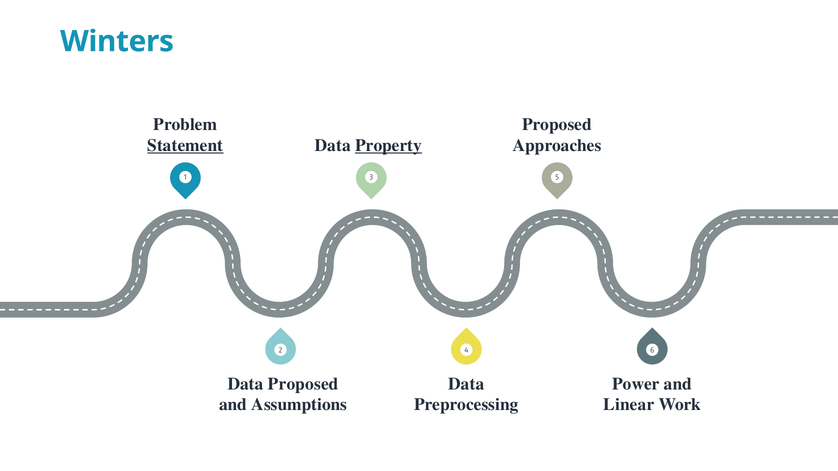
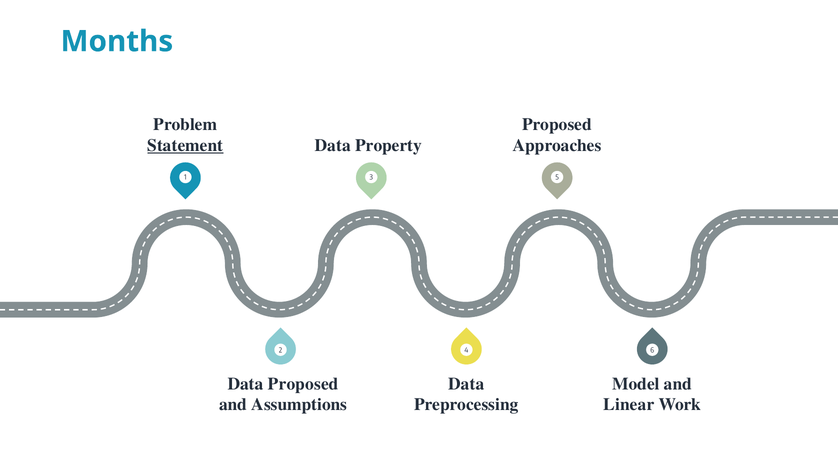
Winters: Winters -> Months
Property underline: present -> none
Power: Power -> Model
